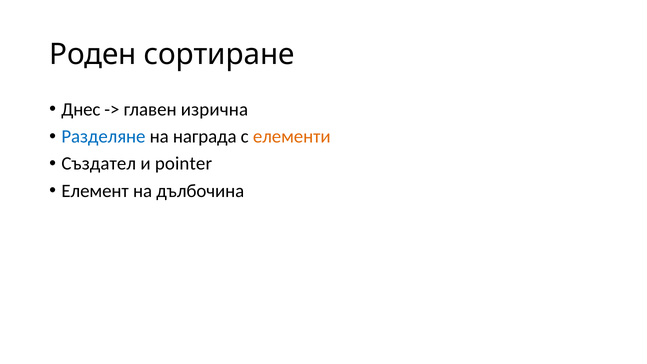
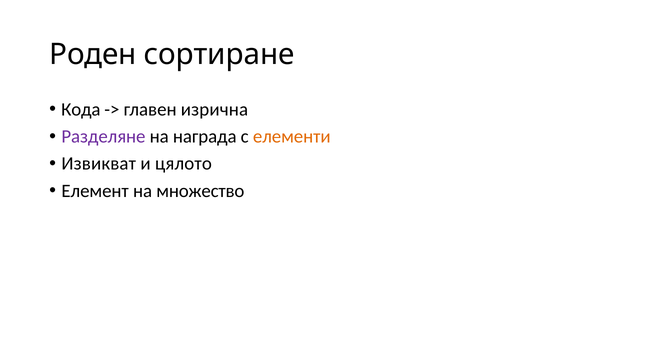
Днес: Днес -> Кода
Разделяне colour: blue -> purple
Създател: Създател -> Извикват
pointer: pointer -> цялото
дълбочина: дълбочина -> множество
